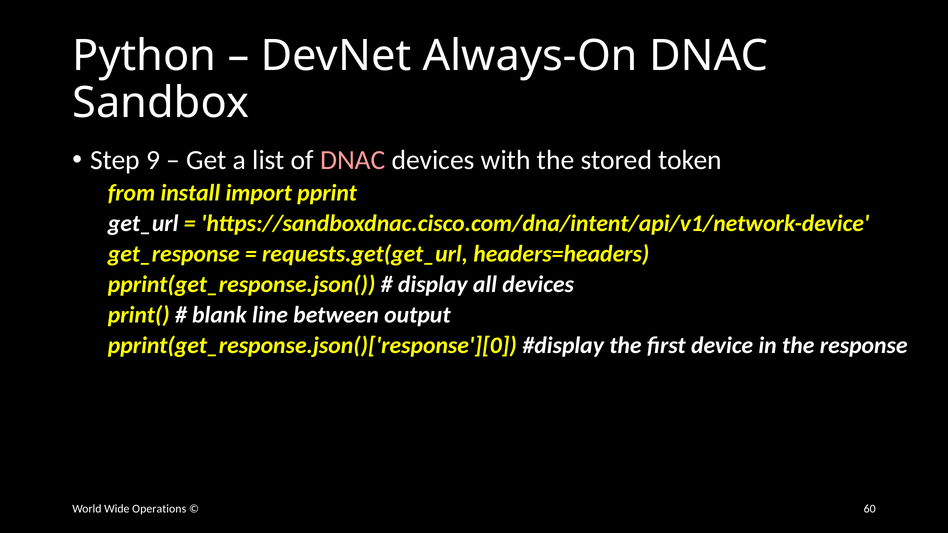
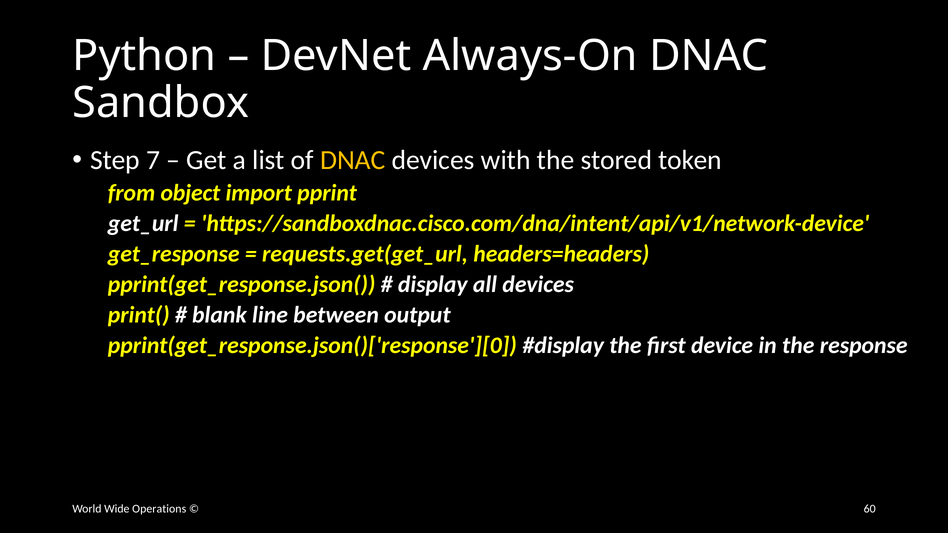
9: 9 -> 7
DNAC at (353, 160) colour: pink -> yellow
install: install -> object
